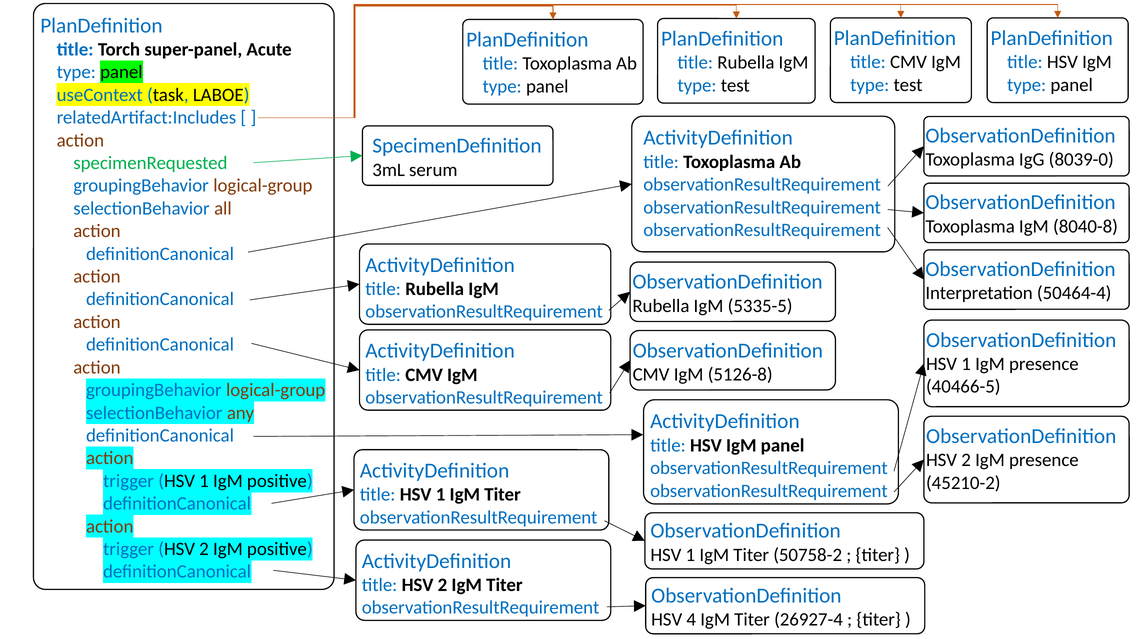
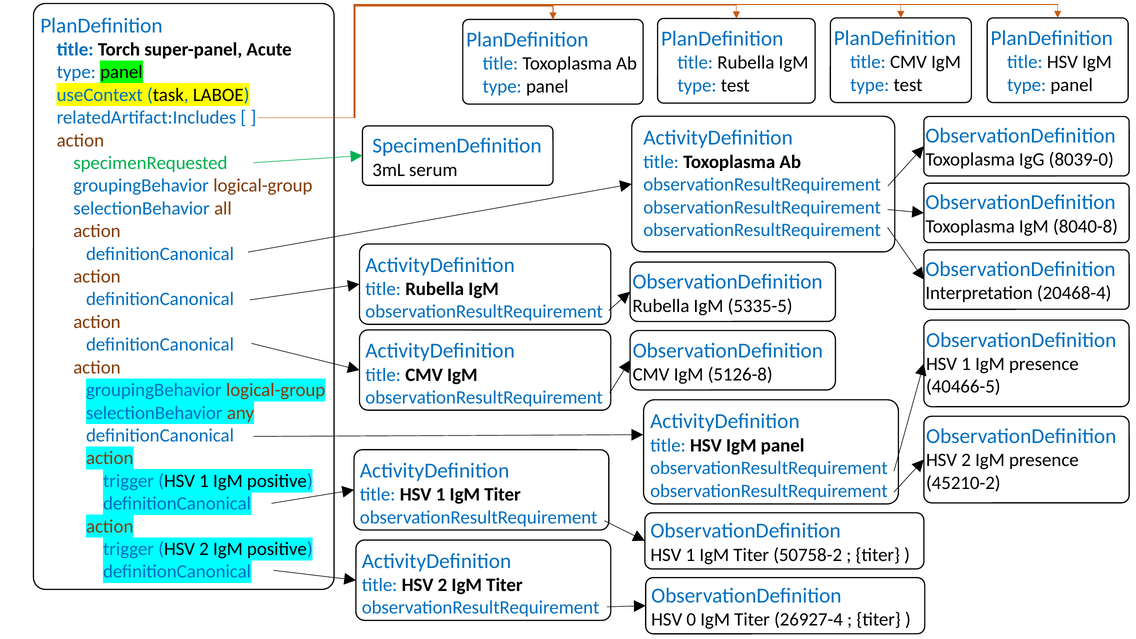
50464-4: 50464-4 -> 20468-4
4: 4 -> 0
